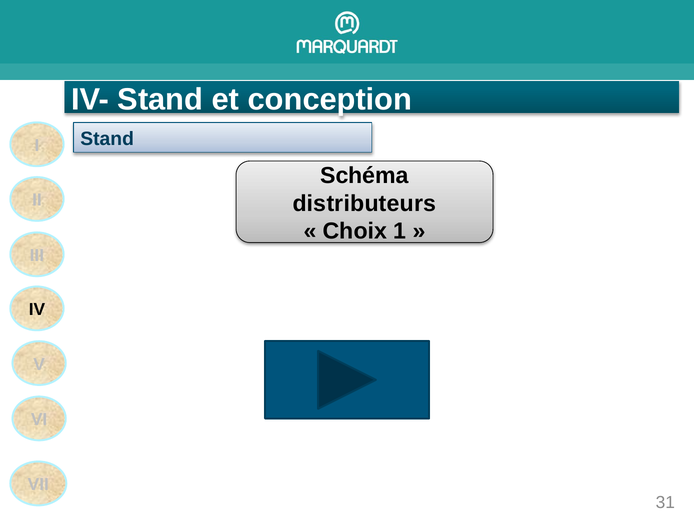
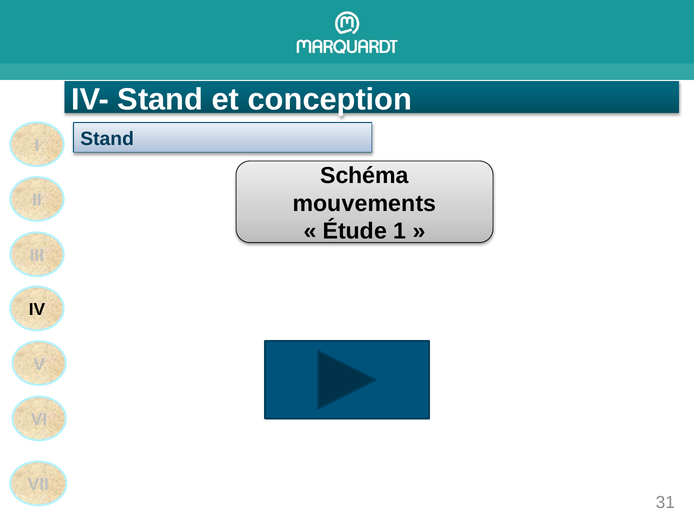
distributeurs: distributeurs -> mouvements
Choix: Choix -> Étude
